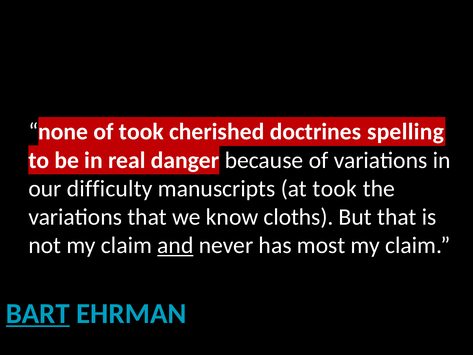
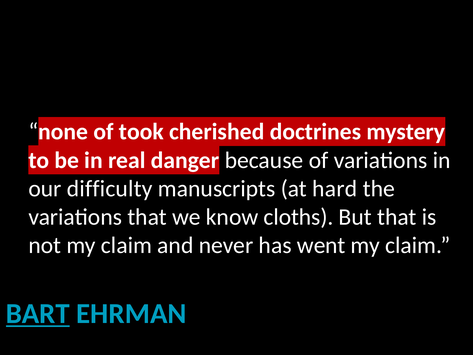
spelling: spelling -> mystery
at took: took -> hard
and underline: present -> none
most: most -> went
